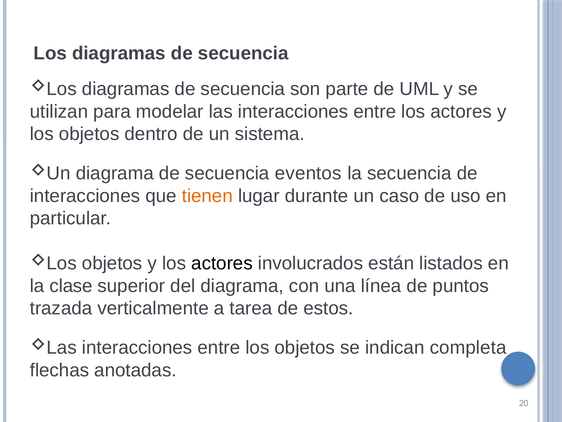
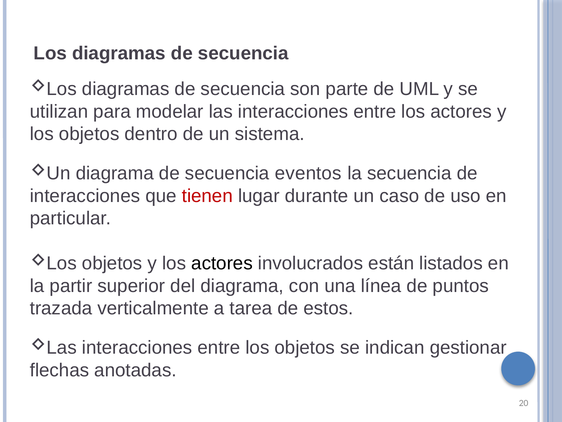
tienen colour: orange -> red
clase: clase -> partir
completa: completa -> gestionar
